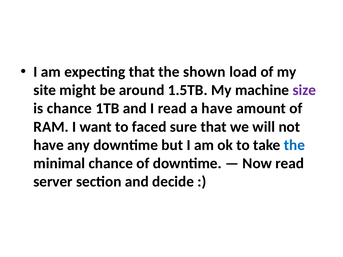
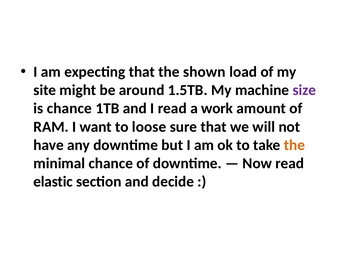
a have: have -> work
faced: faced -> loose
the at (294, 145) colour: blue -> orange
server: server -> elastic
